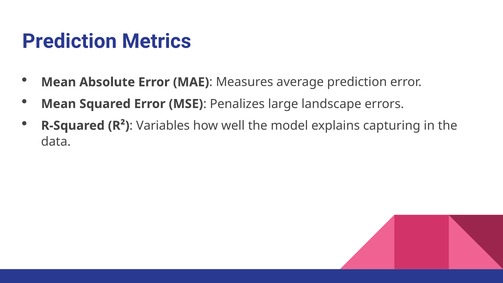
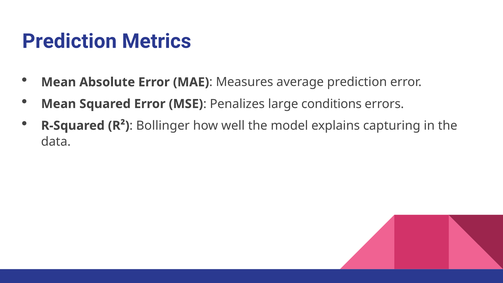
landscape: landscape -> conditions
Variables: Variables -> Bollinger
